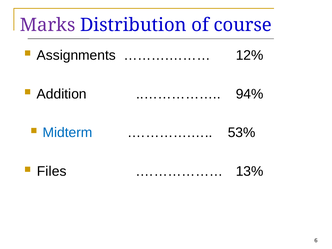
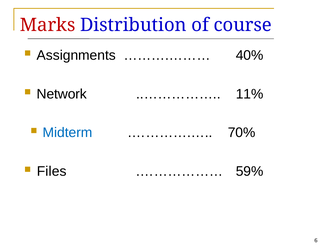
Marks colour: purple -> red
12%: 12% -> 40%
Addition: Addition -> Network
94%: 94% -> 11%
53%: 53% -> 70%
13%: 13% -> 59%
